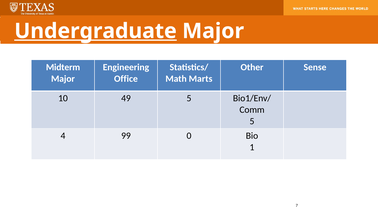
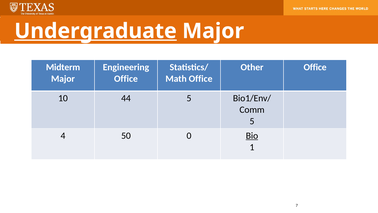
Other Sense: Sense -> Office
Marts at (201, 79): Marts -> Office
49: 49 -> 44
99: 99 -> 50
Bio underline: none -> present
